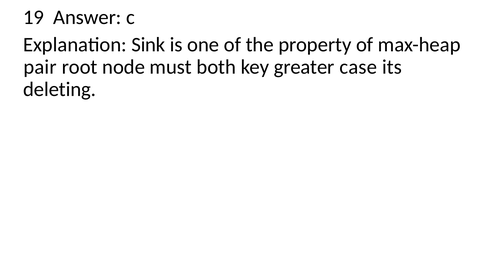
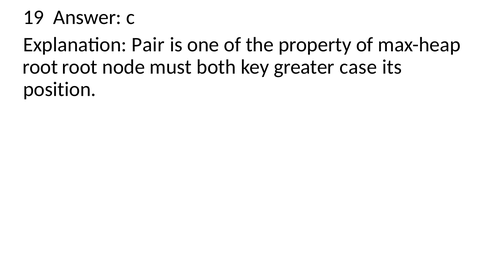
Sink: Sink -> Pair
pair at (40, 67): pair -> root
deleting: deleting -> position
